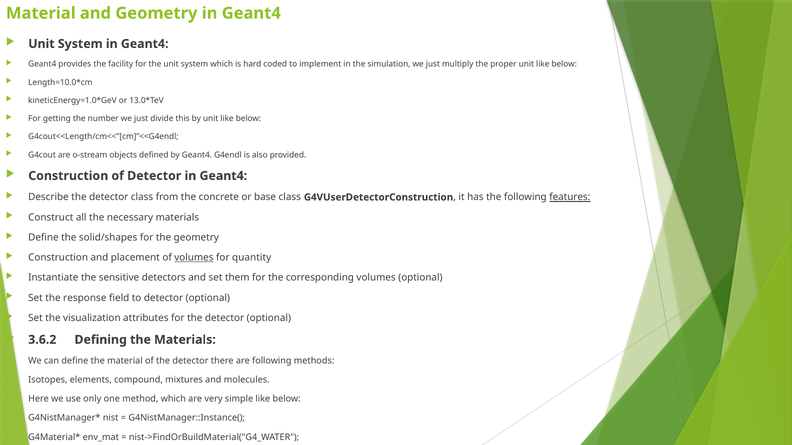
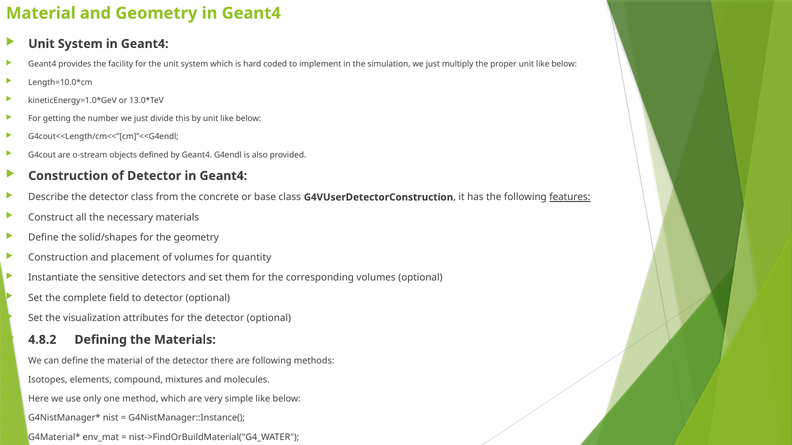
volumes at (194, 258) underline: present -> none
response: response -> complete
3.6.2: 3.6.2 -> 4.8.2
